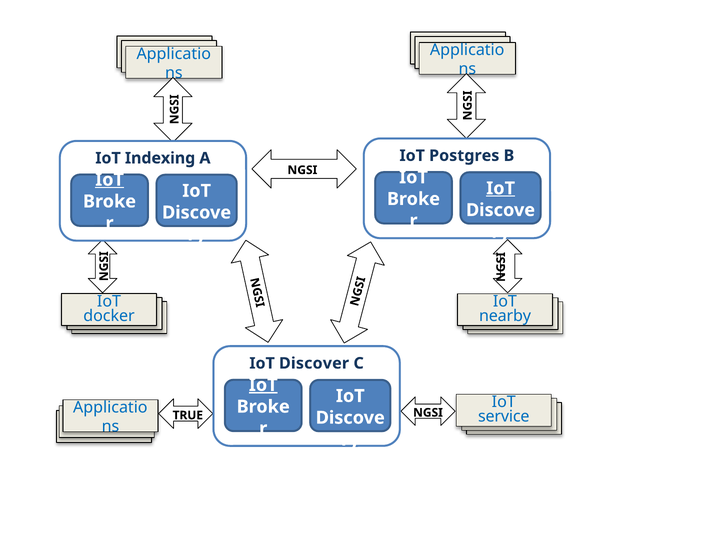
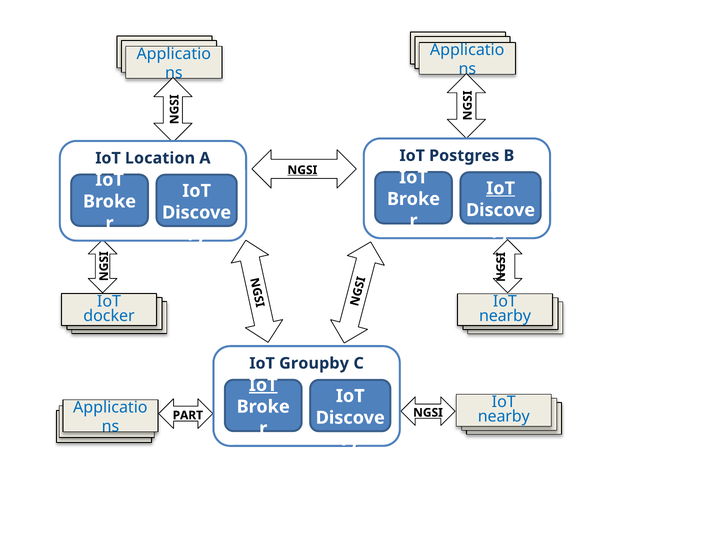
Indexing: Indexing -> Location
NGSI at (302, 170) underline: none -> present
IoT at (110, 180) underline: present -> none
Discover: Discover -> Groupby
service at (504, 417): service -> nearby
TRUE: TRUE -> PART
